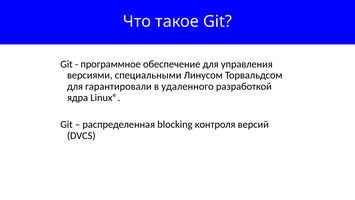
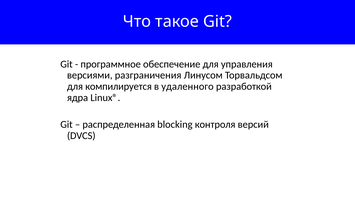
специальными: специальными -> разграничения
гарантировали: гарантировали -> компилируется
